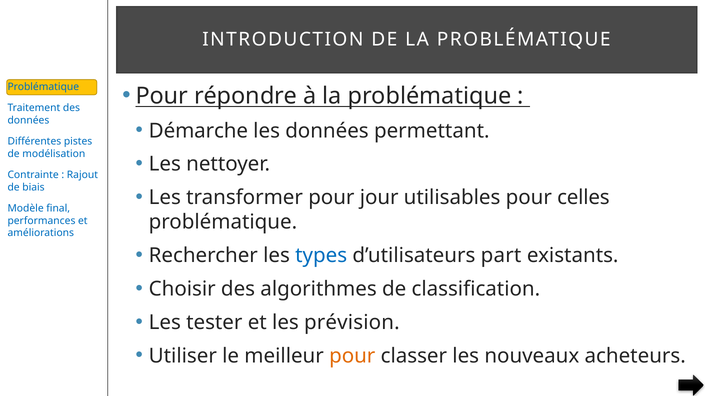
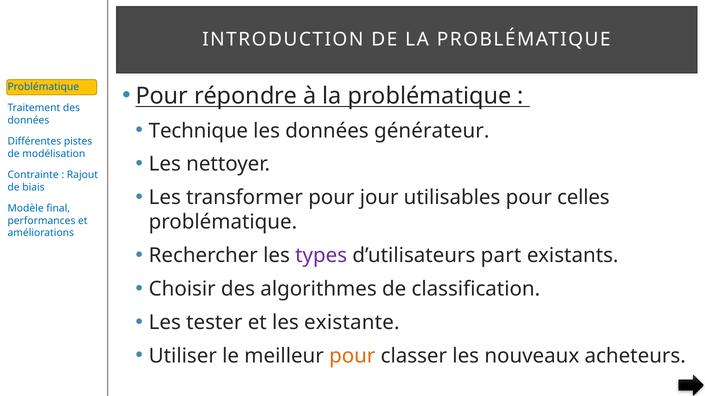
Démarche: Démarche -> Technique
permettant: permettant -> générateur
types colour: blue -> purple
prévision: prévision -> existante
